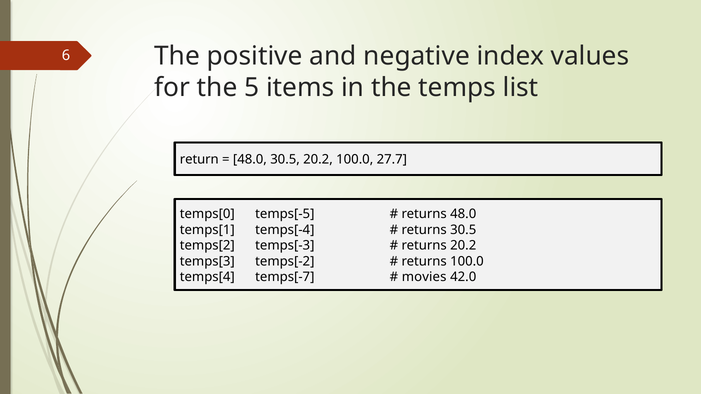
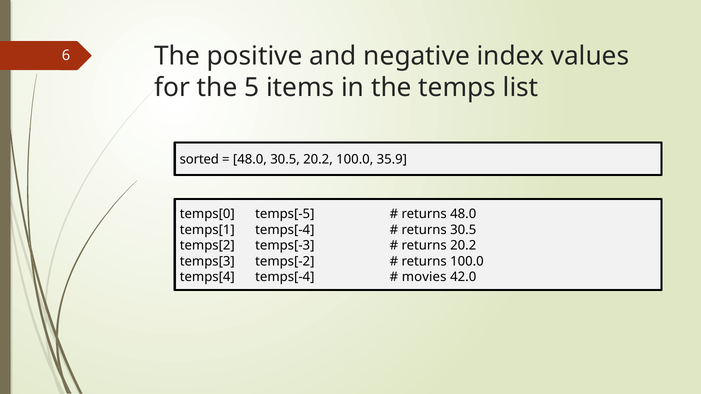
return: return -> sorted
27.7: 27.7 -> 35.9
temps[4 temps[-7: temps[-7 -> temps[-4
